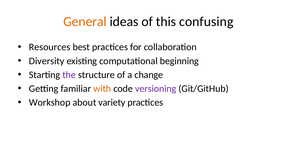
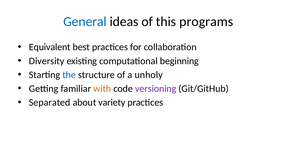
General colour: orange -> blue
confusing: confusing -> programs
Resources: Resources -> Equivalent
the colour: purple -> blue
change: change -> unholy
Workshop: Workshop -> Separated
